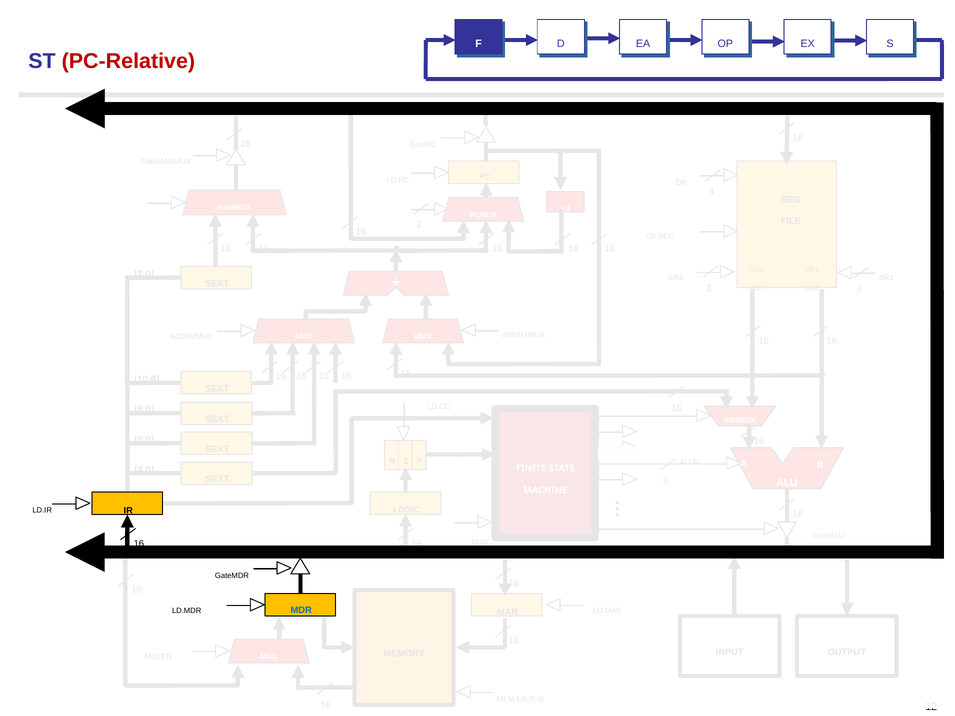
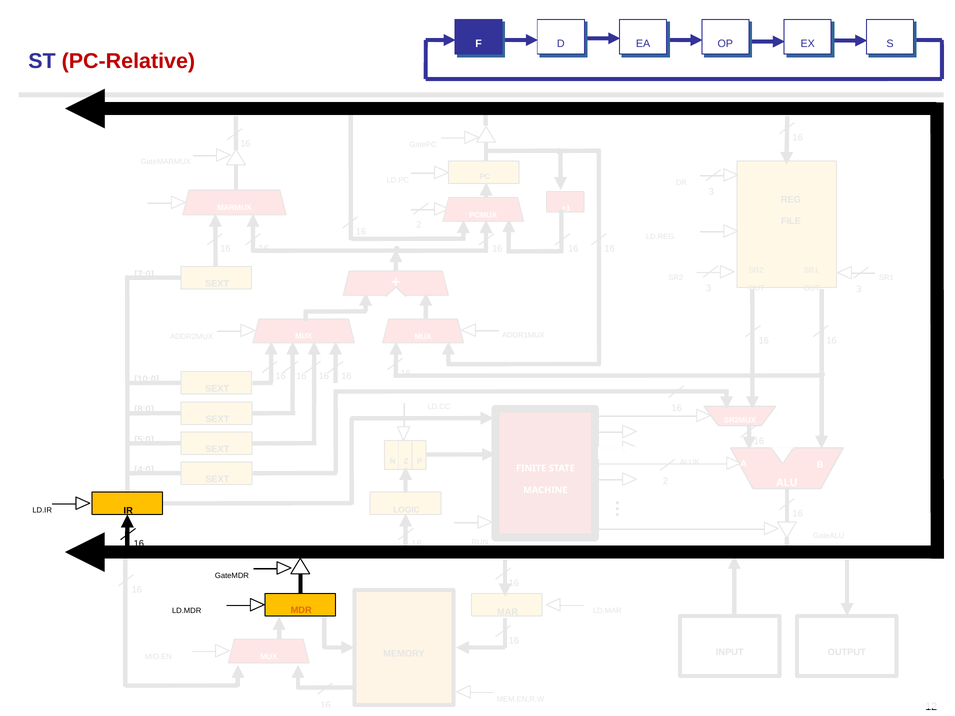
MDR colour: blue -> orange
